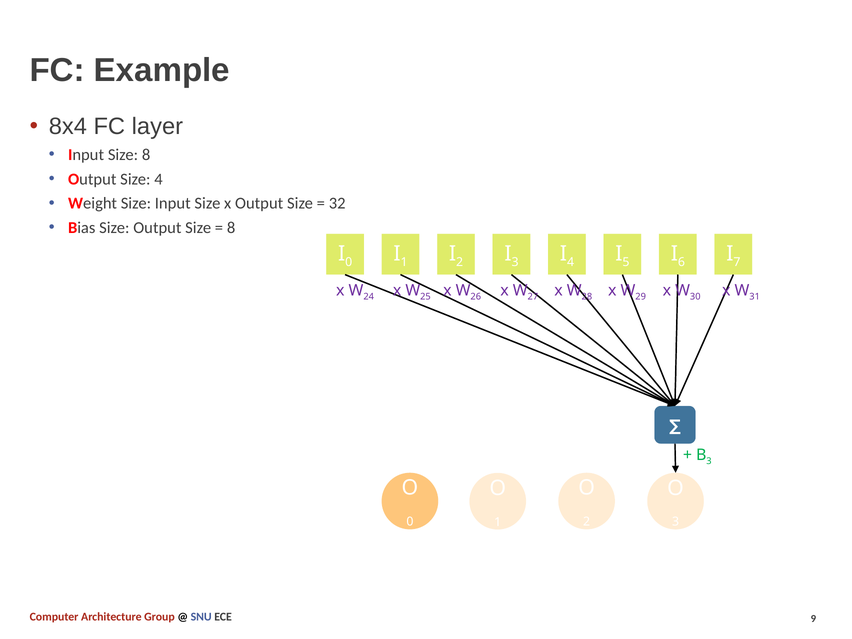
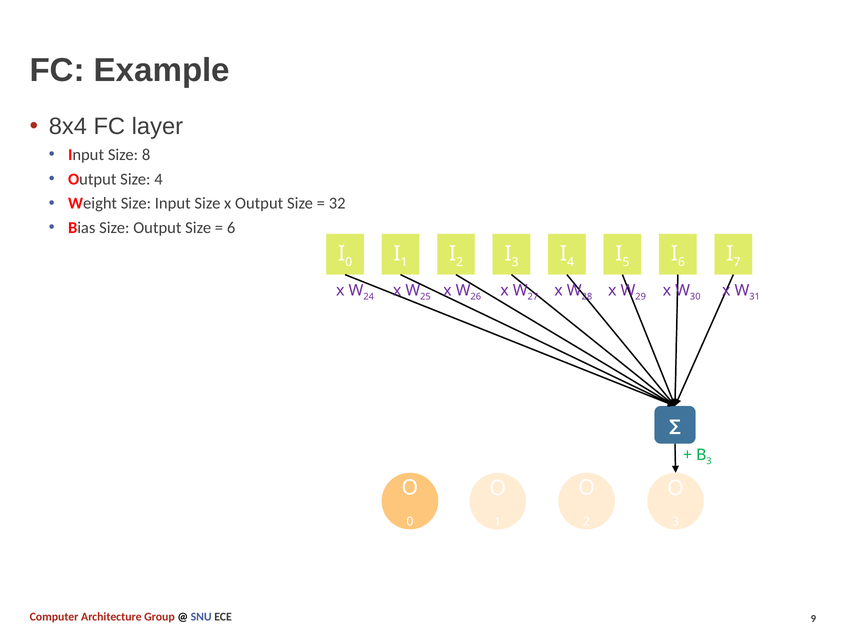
8 at (231, 228): 8 -> 6
